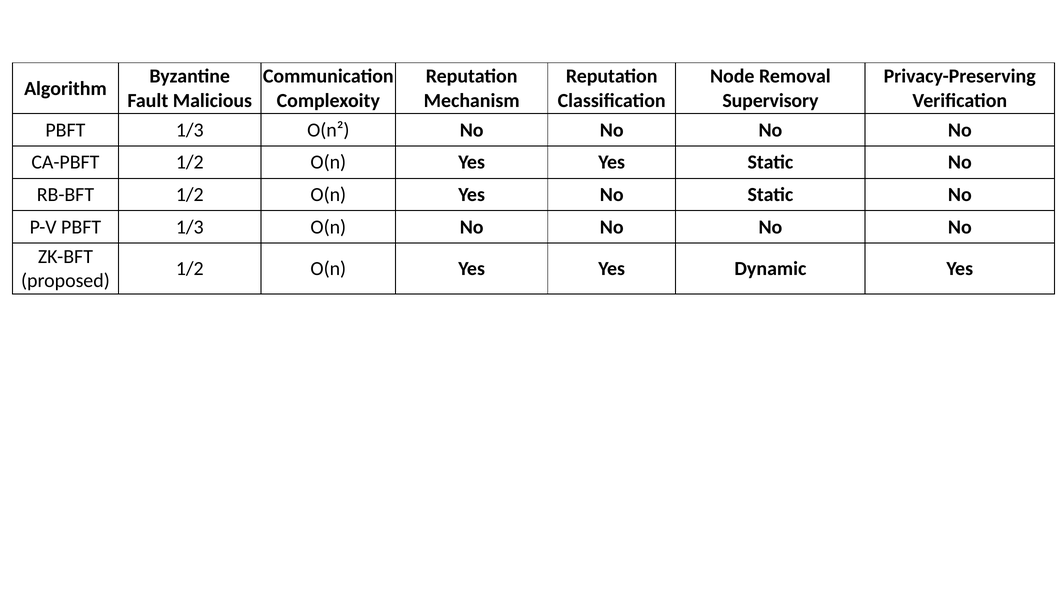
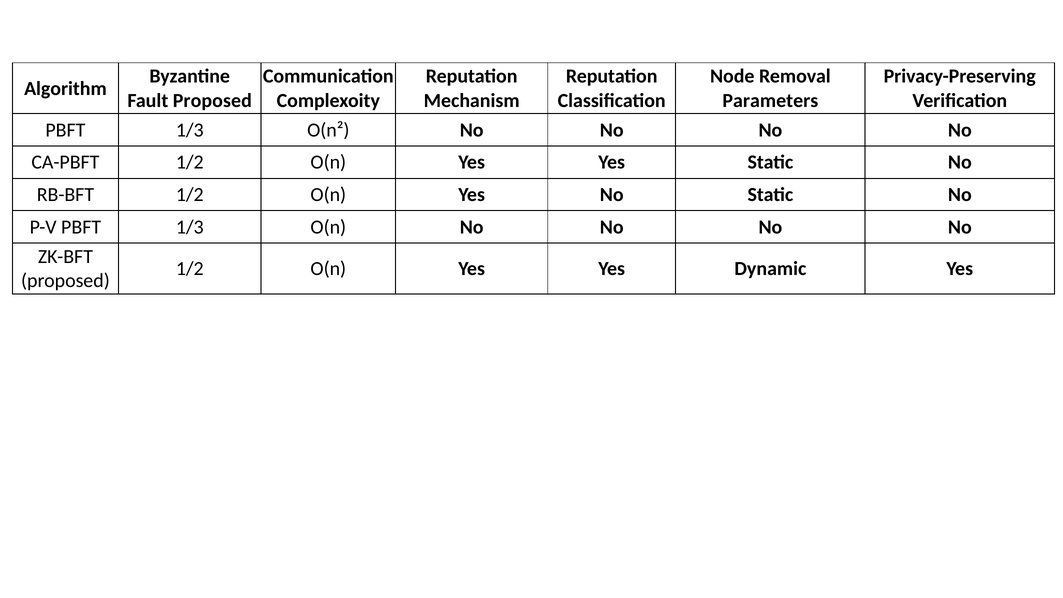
Fault Malicious: Malicious -> Proposed
Supervisory: Supervisory -> Parameters
